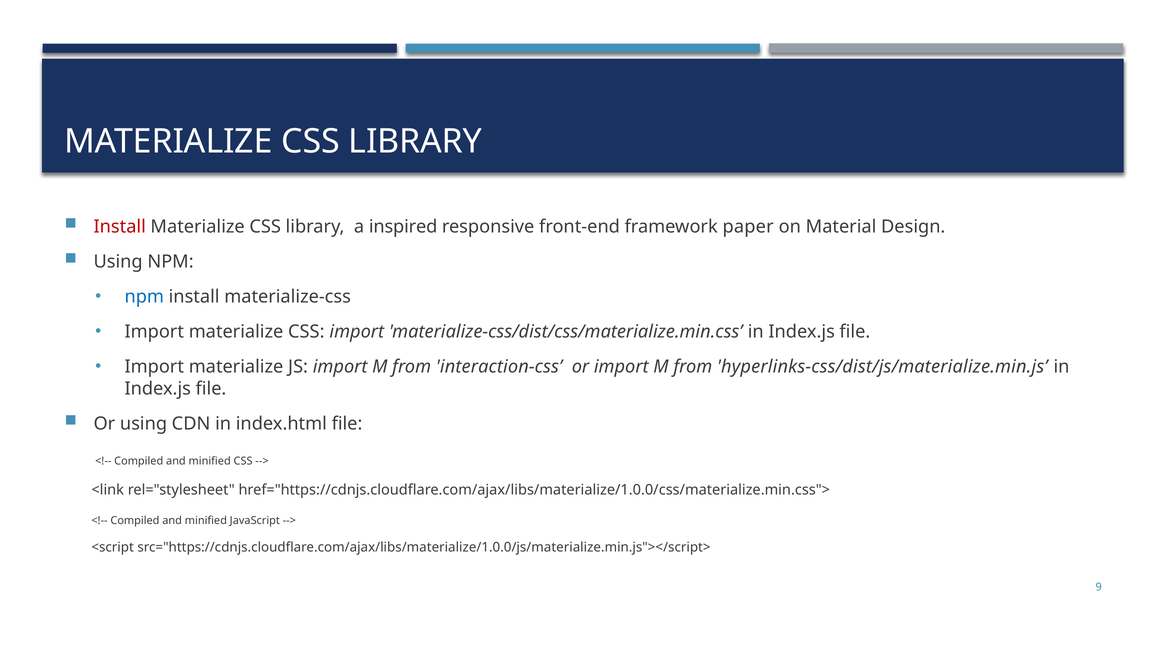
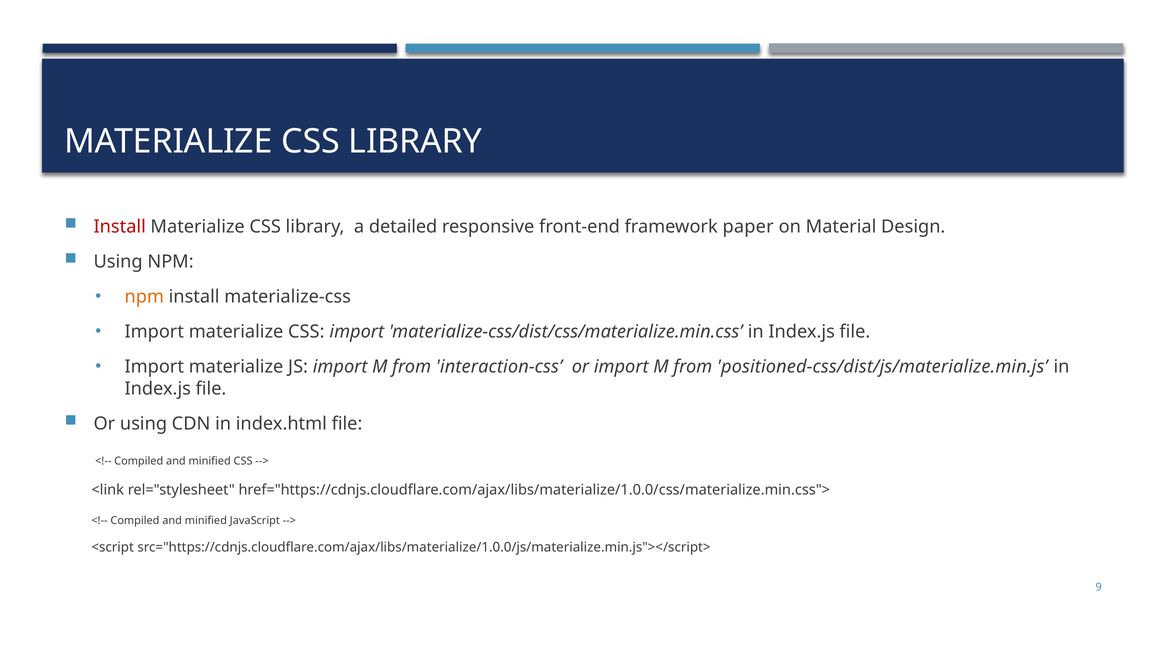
inspired: inspired -> detailed
npm at (144, 297) colour: blue -> orange
hyperlinks-css/dist/js/materialize.min.js: hyperlinks-css/dist/js/materialize.min.js -> positioned-css/dist/js/materialize.min.js
